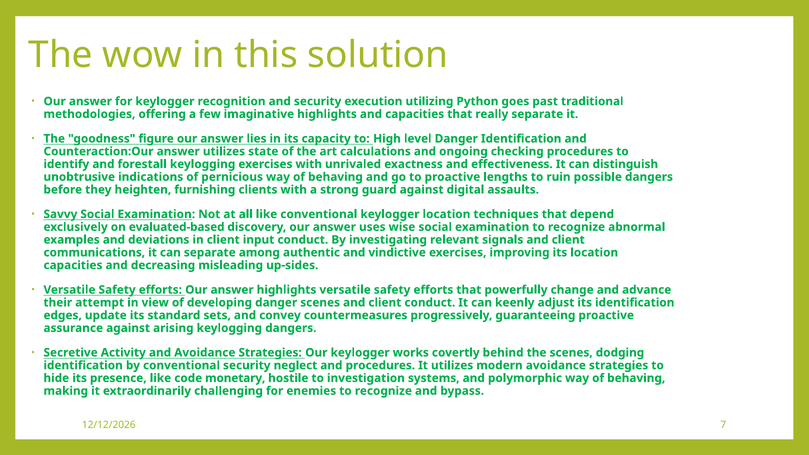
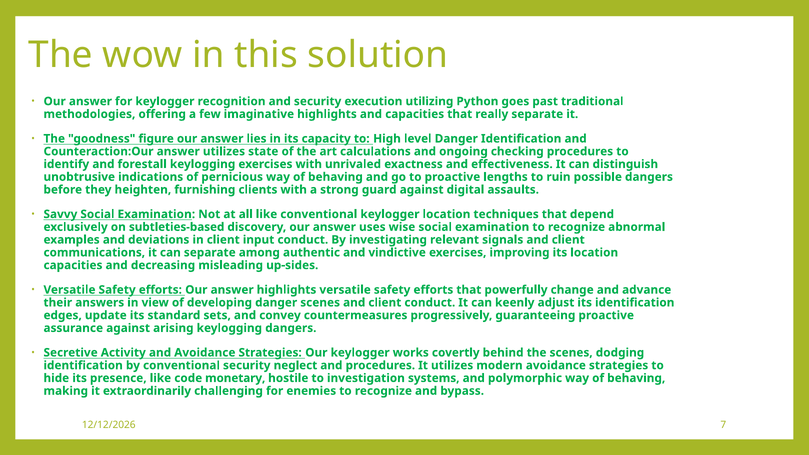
evaluated-based: evaluated-based -> subtleties-based
attempt: attempt -> answers
